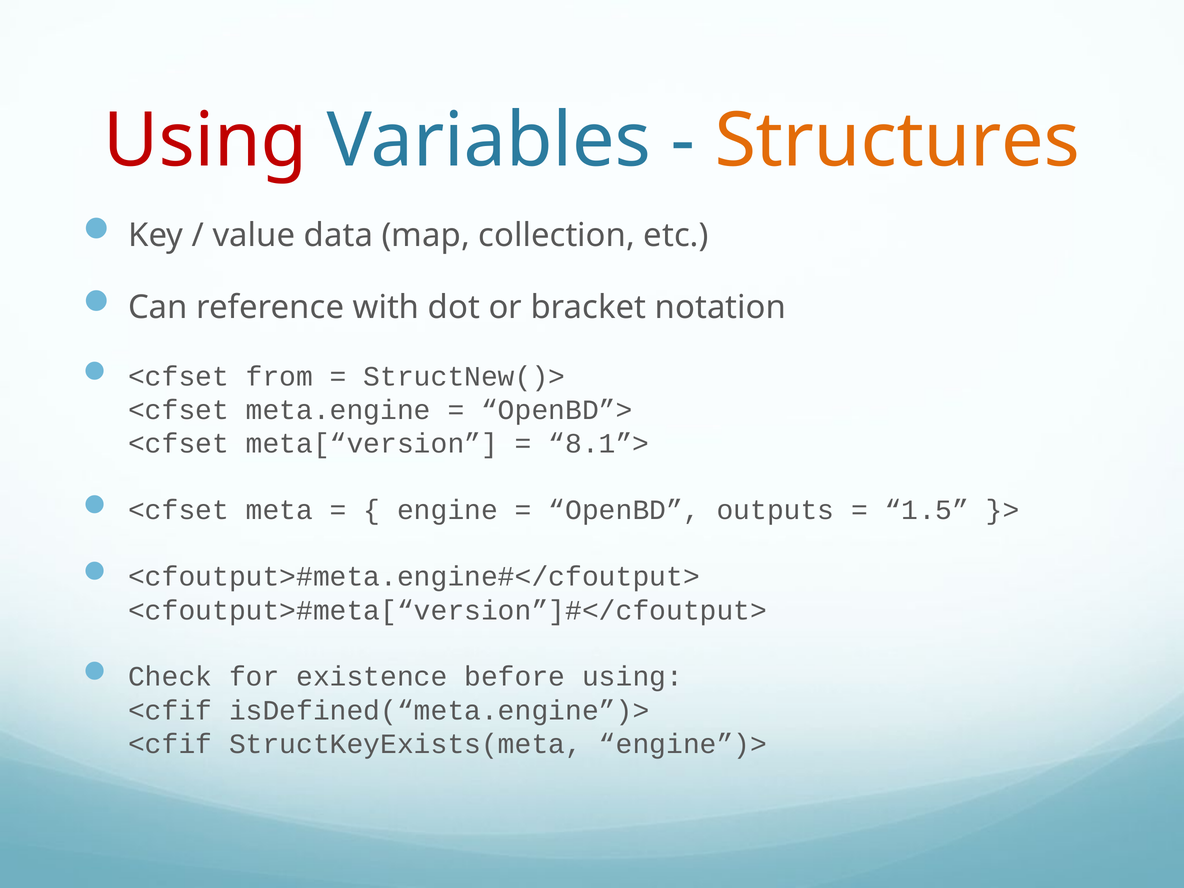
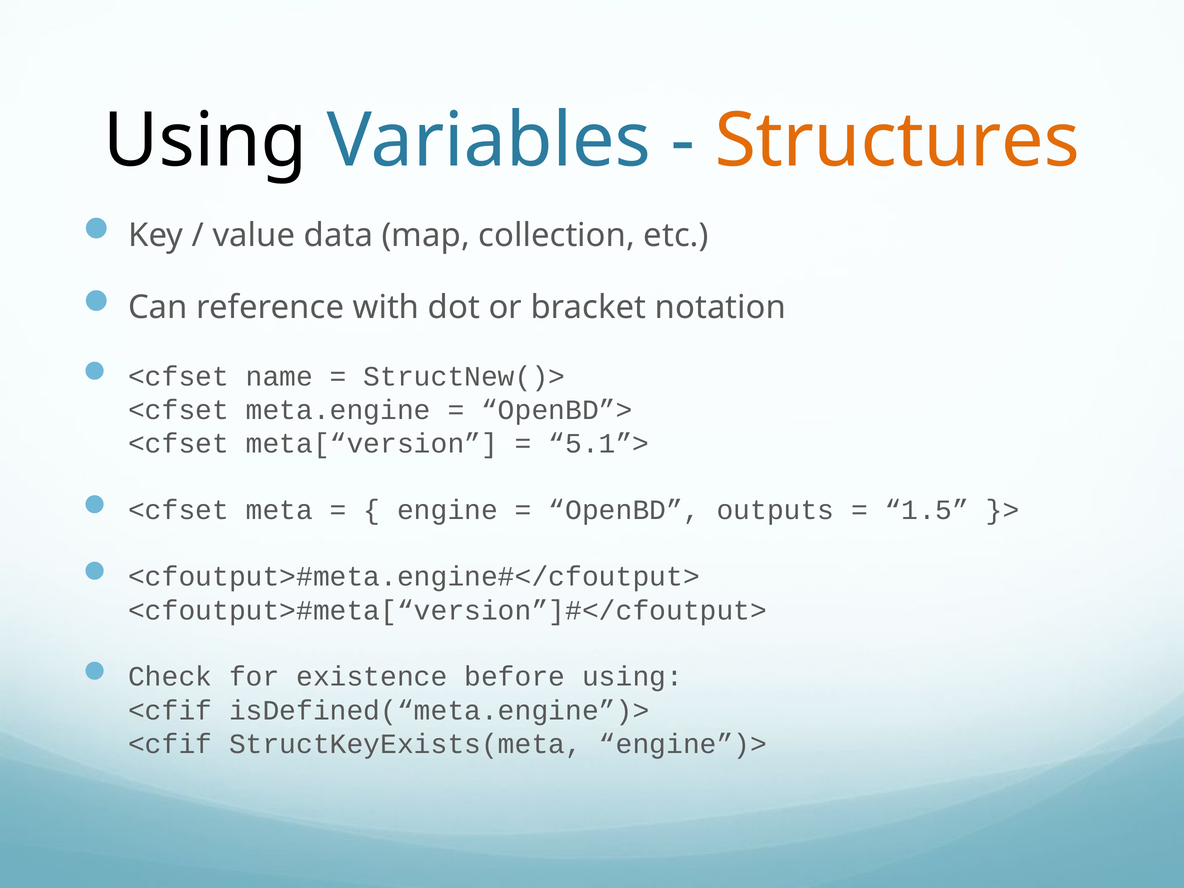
Using at (205, 141) colour: red -> black
from: from -> name
8.1”>: 8.1”> -> 5.1”>
